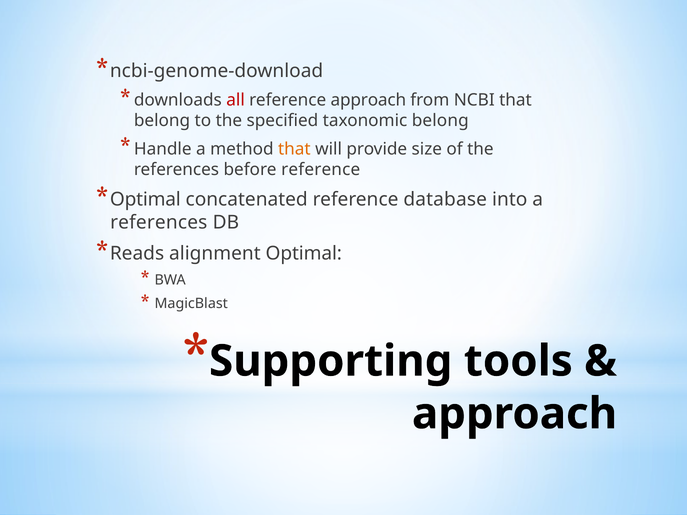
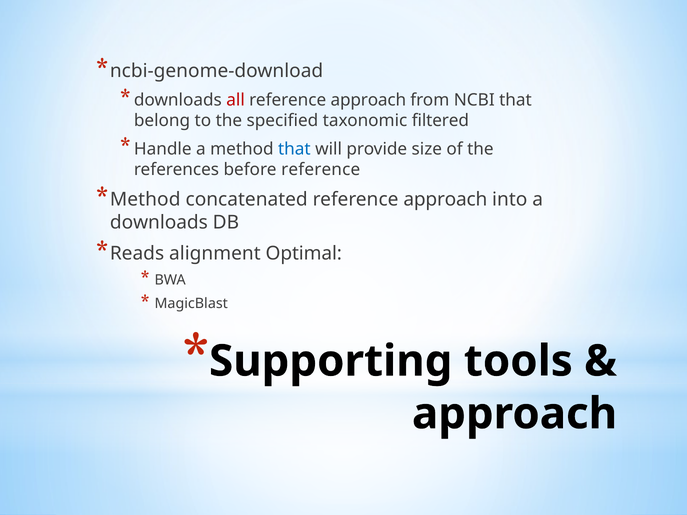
taxonomic belong: belong -> filtered
that at (294, 149) colour: orange -> blue
Optimal at (145, 200): Optimal -> Method
concatenated reference database: database -> approach
references at (159, 223): references -> downloads
